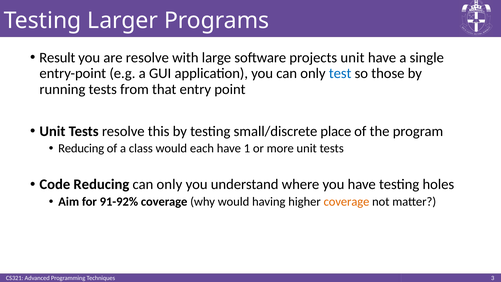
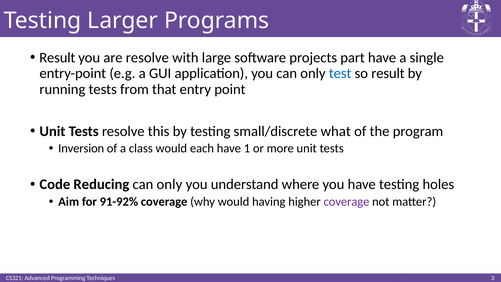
projects unit: unit -> part
so those: those -> result
place: place -> what
Reducing at (81, 148): Reducing -> Inversion
coverage at (346, 202) colour: orange -> purple
